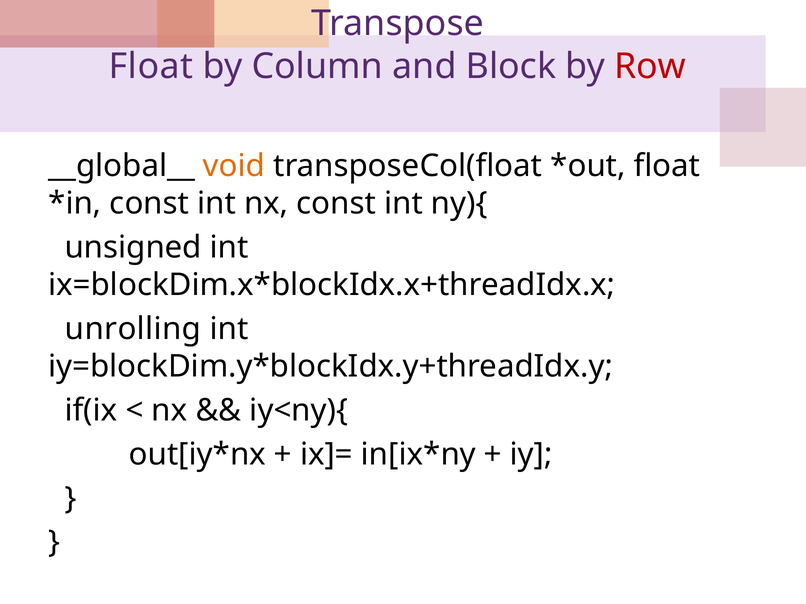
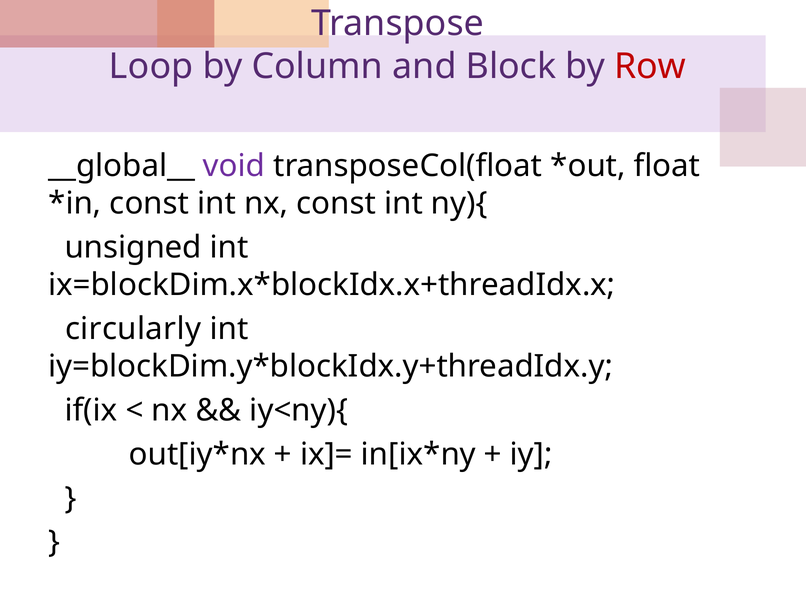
Float at (151, 66): Float -> Loop
void colour: orange -> purple
unrolling: unrolling -> circularly
